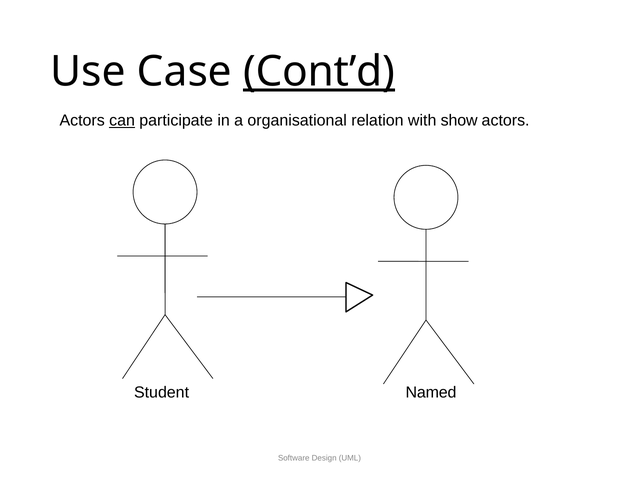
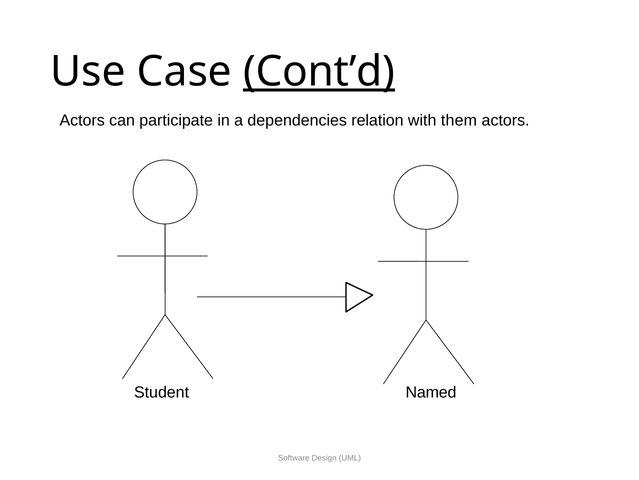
can underline: present -> none
organisational: organisational -> dependencies
show: show -> them
